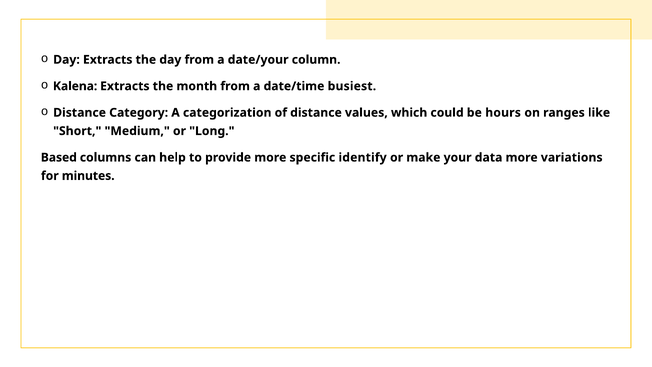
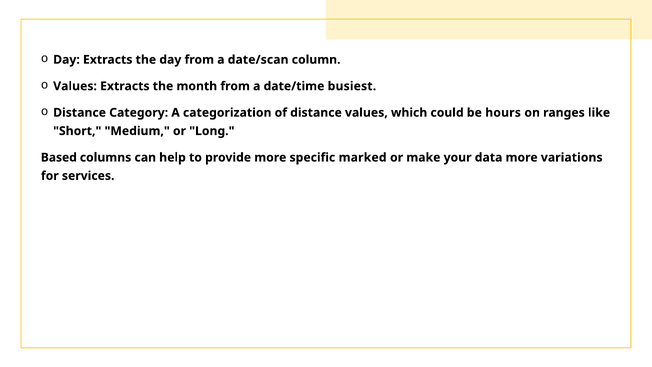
date/your: date/your -> date/scan
Kalena at (75, 86): Kalena -> Values
identify: identify -> marked
minutes: minutes -> services
